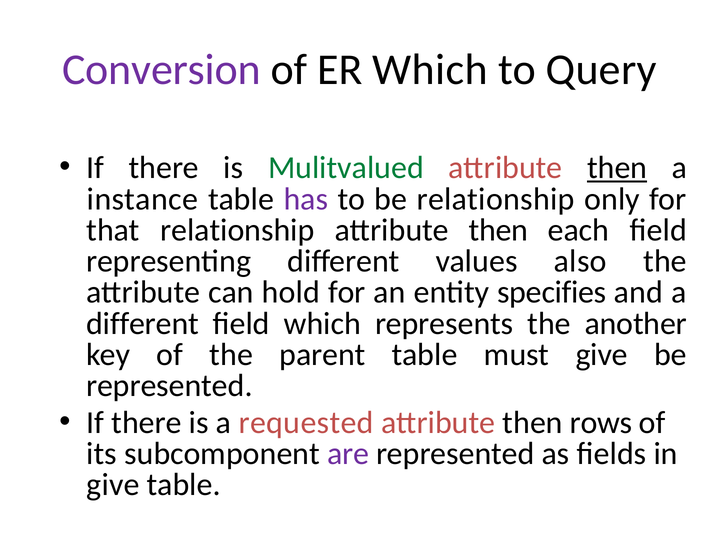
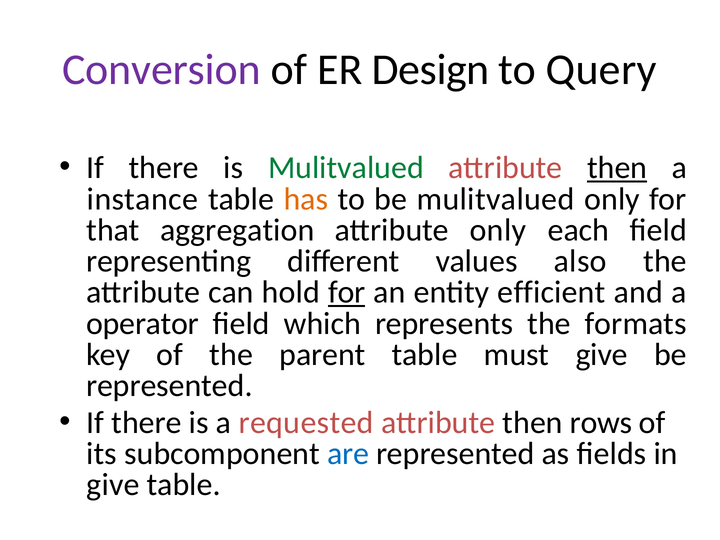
ER Which: Which -> Design
has colour: purple -> orange
be relationship: relationship -> mulitvalued
that relationship: relationship -> aggregation
then at (498, 230): then -> only
for at (347, 292) underline: none -> present
specifies: specifies -> efficient
different at (143, 324): different -> operator
another: another -> formats
are colour: purple -> blue
